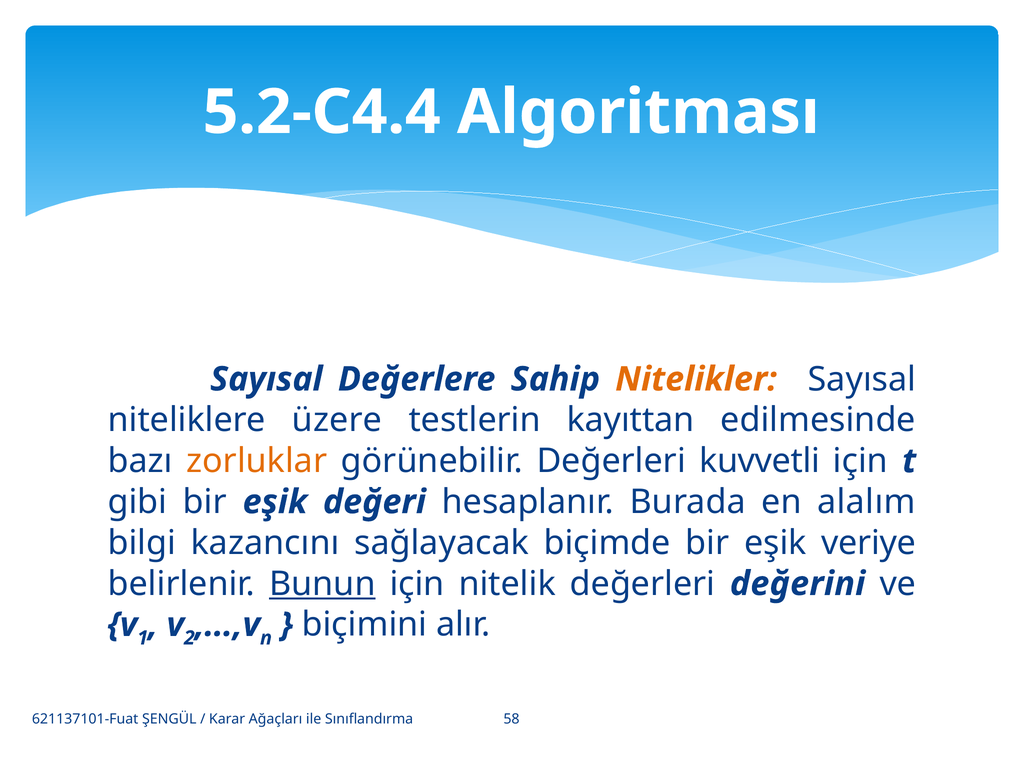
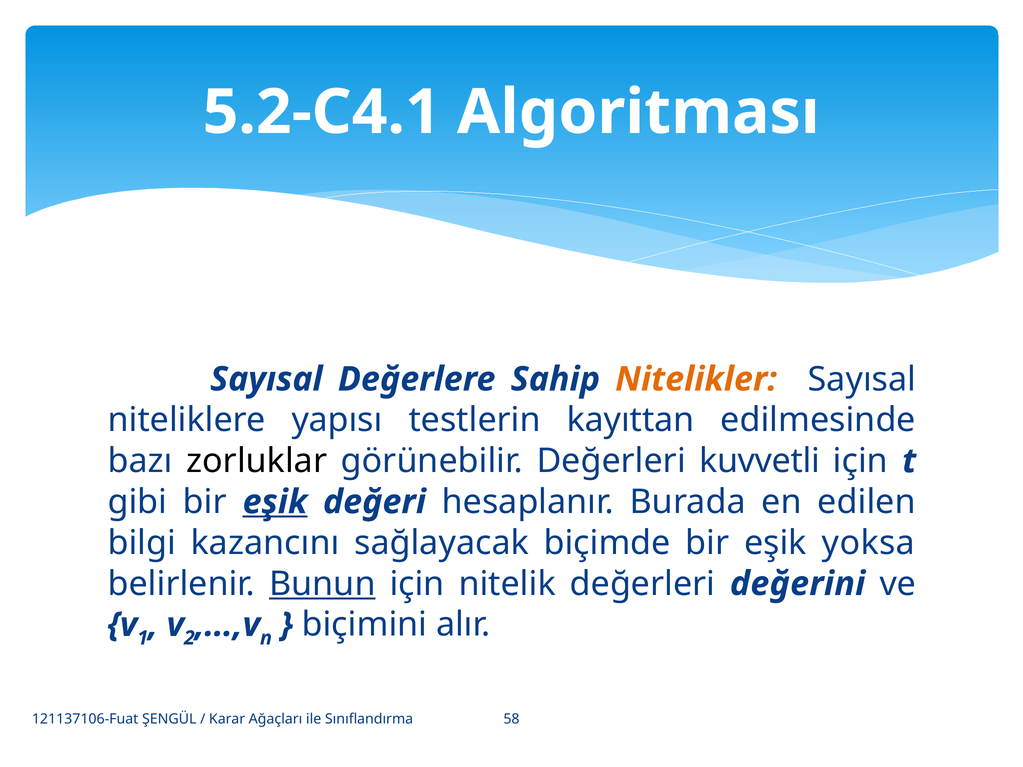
5.2-C4.4: 5.2-C4.4 -> 5.2-C4.1
üzere: üzere -> yapısı
zorluklar colour: orange -> black
eşik at (275, 502) underline: none -> present
alalım: alalım -> edilen
veriye: veriye -> yoksa
621137101-Fuat: 621137101-Fuat -> 121137106-Fuat
